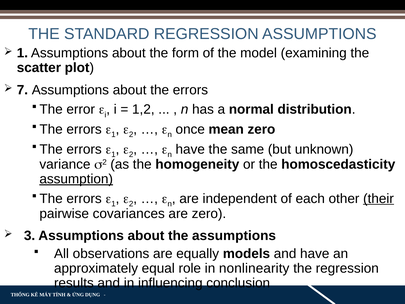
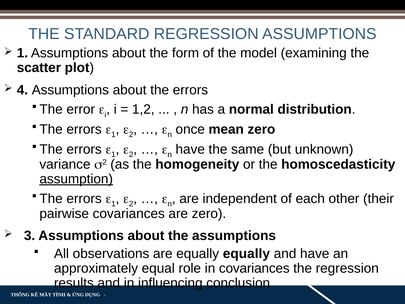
7: 7 -> 4
their underline: present -> none
equally models: models -> equally
in nonlinearity: nonlinearity -> covariances
